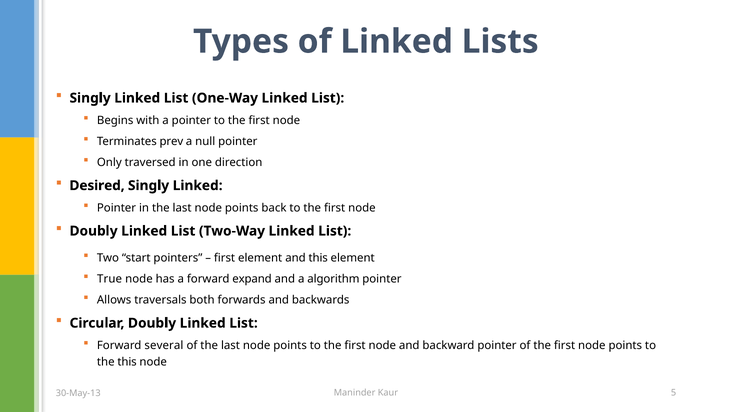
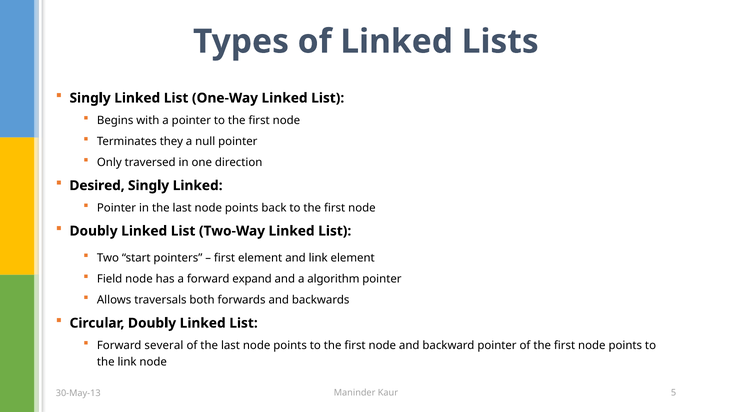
prev: prev -> they
and this: this -> link
True: True -> Field
the this: this -> link
